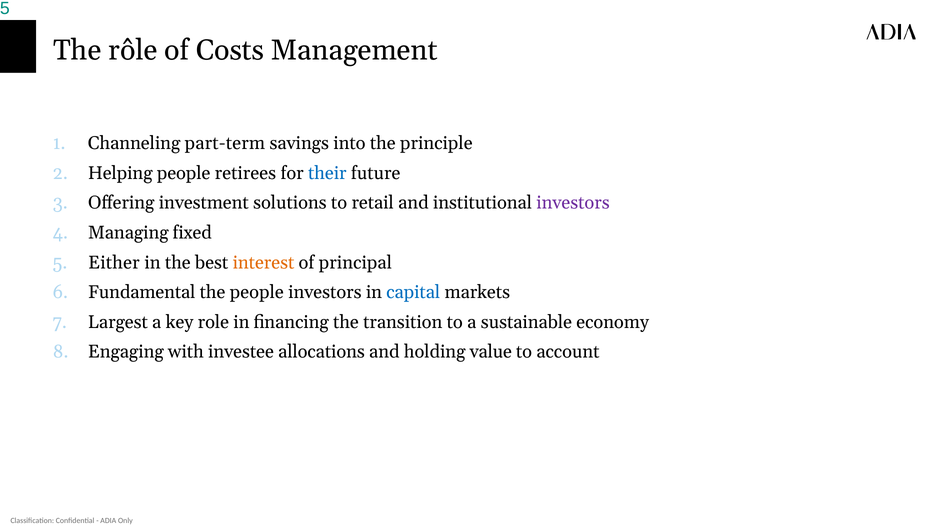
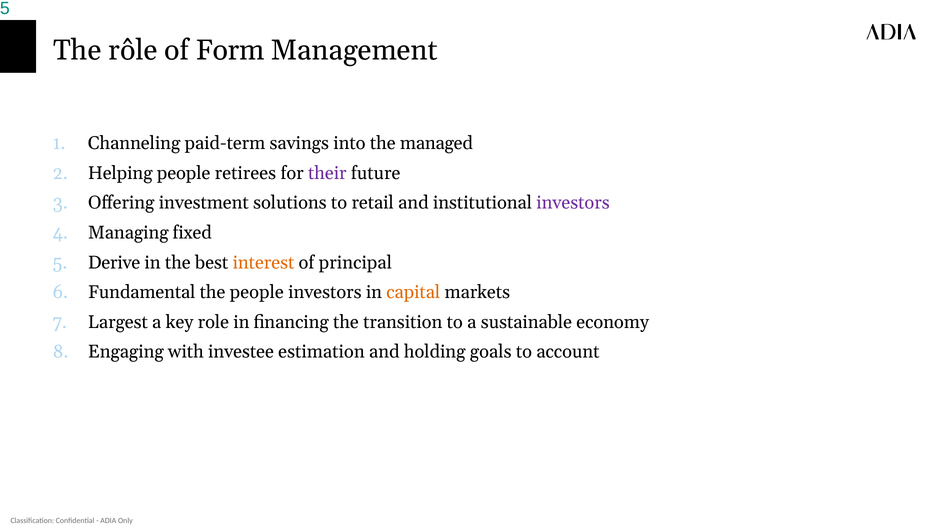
Costs: Costs -> Form
part-term: part-term -> paid-term
principle: principle -> managed
their colour: blue -> purple
Either: Either -> Derive
capital colour: blue -> orange
allocations: allocations -> estimation
value: value -> goals
